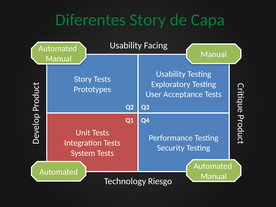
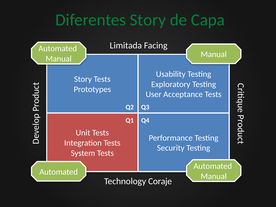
Usability at (126, 46): Usability -> Limitada
Riesgo: Riesgo -> Coraje
